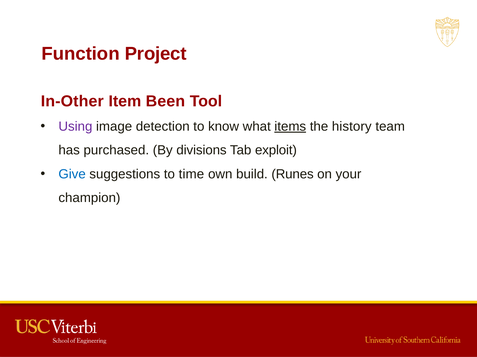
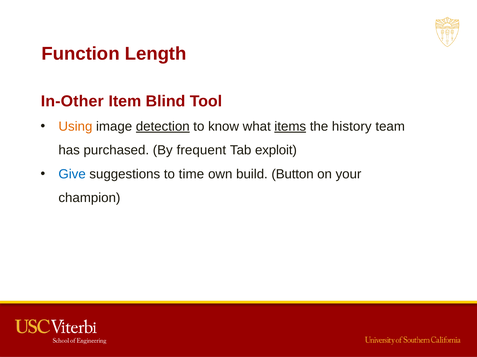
Project: Project -> Length
Been: Been -> Blind
Using colour: purple -> orange
detection underline: none -> present
divisions: divisions -> frequent
Runes: Runes -> Button
